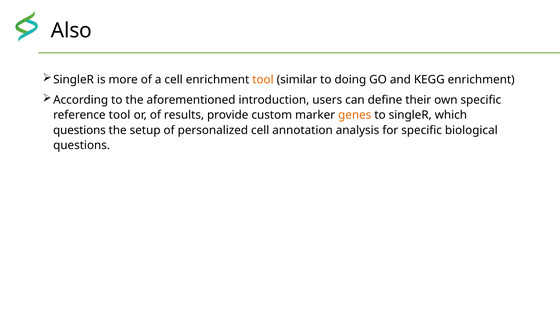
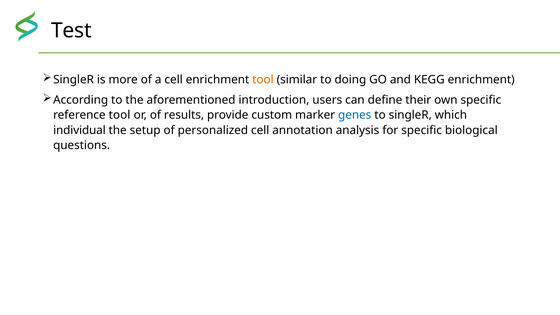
Also: Also -> Test
genes colour: orange -> blue
questions at (79, 130): questions -> individual
